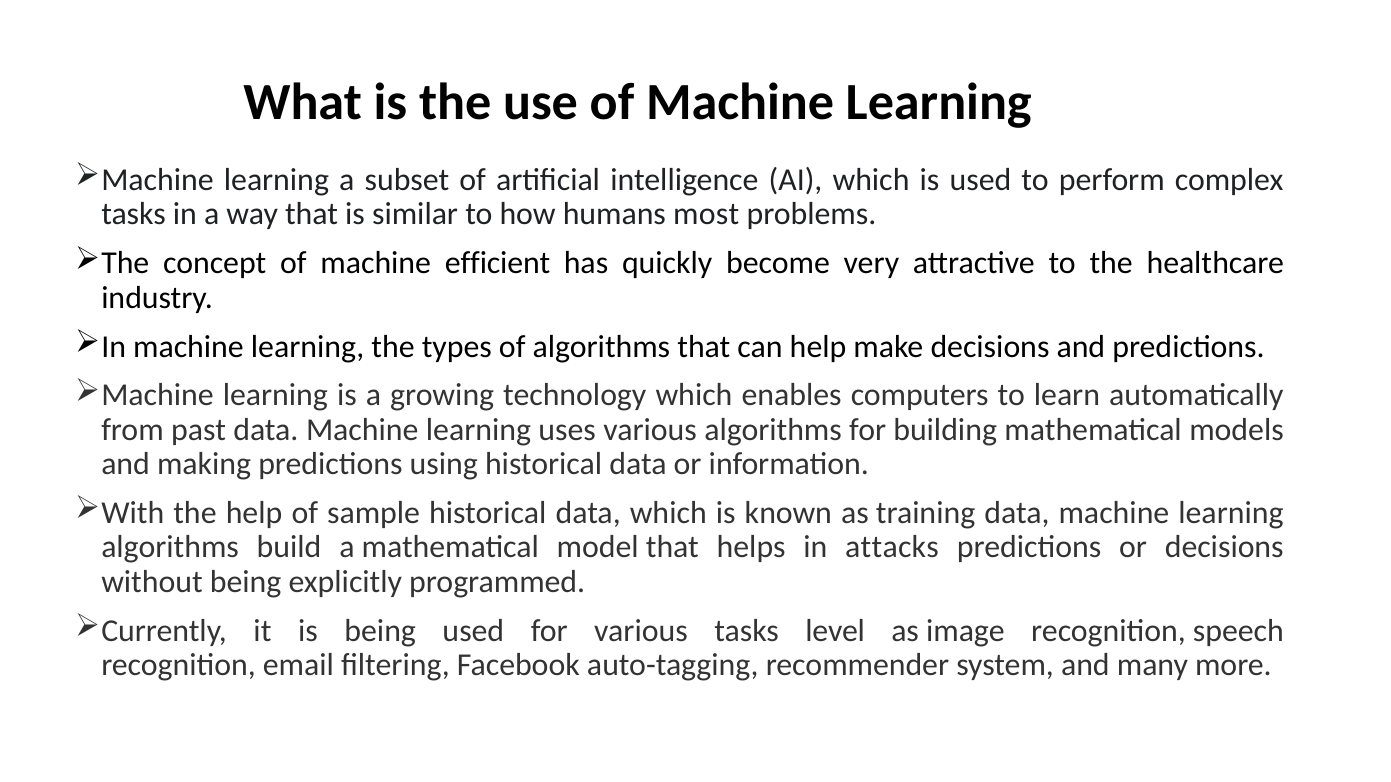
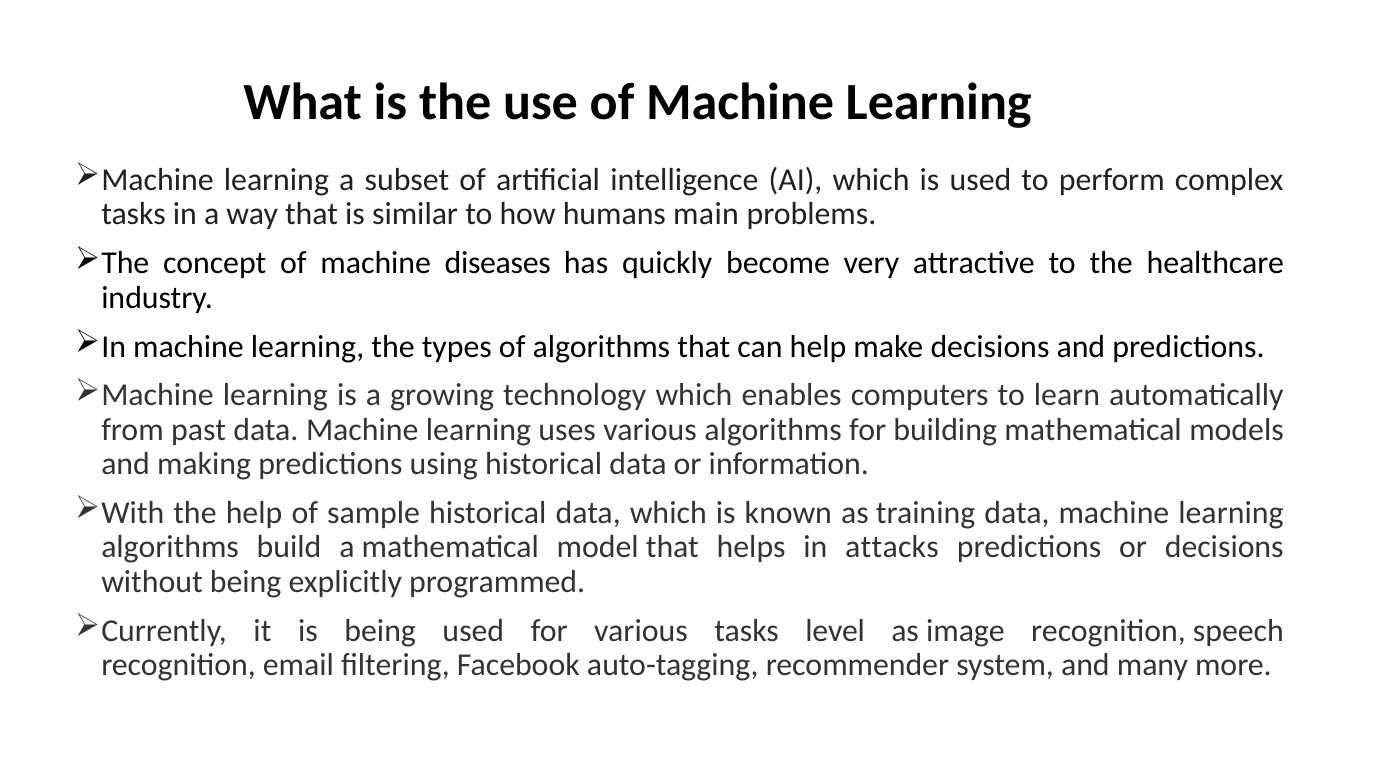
most: most -> main
efficient: efficient -> diseases
